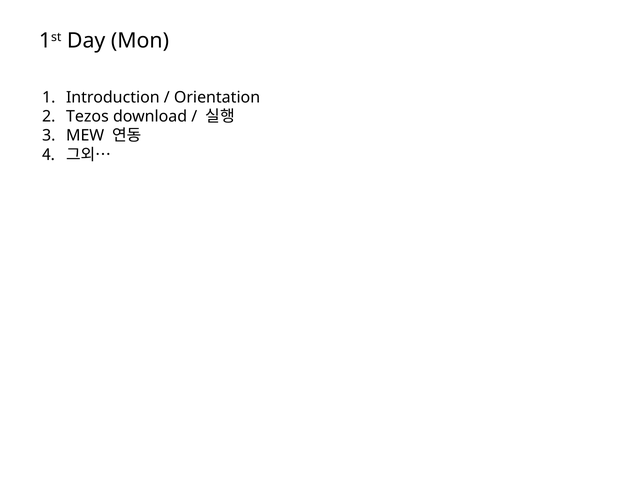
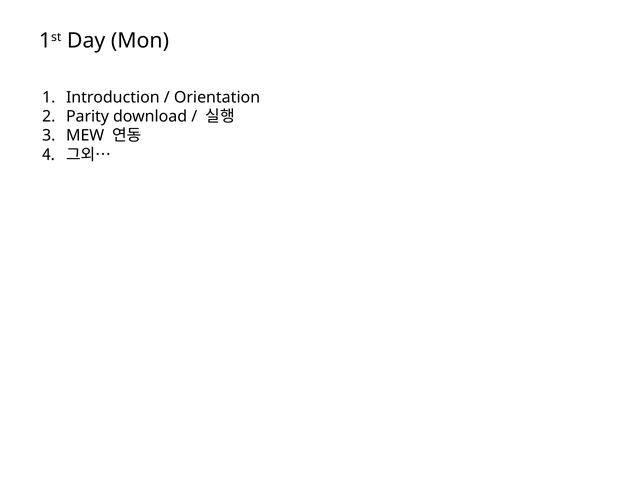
Tezos: Tezos -> Parity
